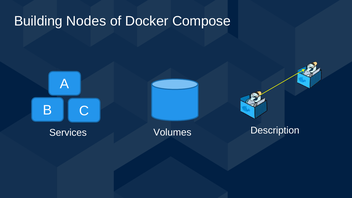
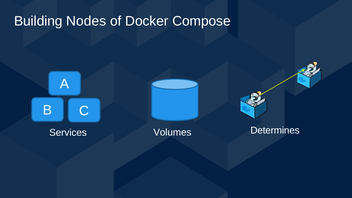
Description: Description -> Determines
